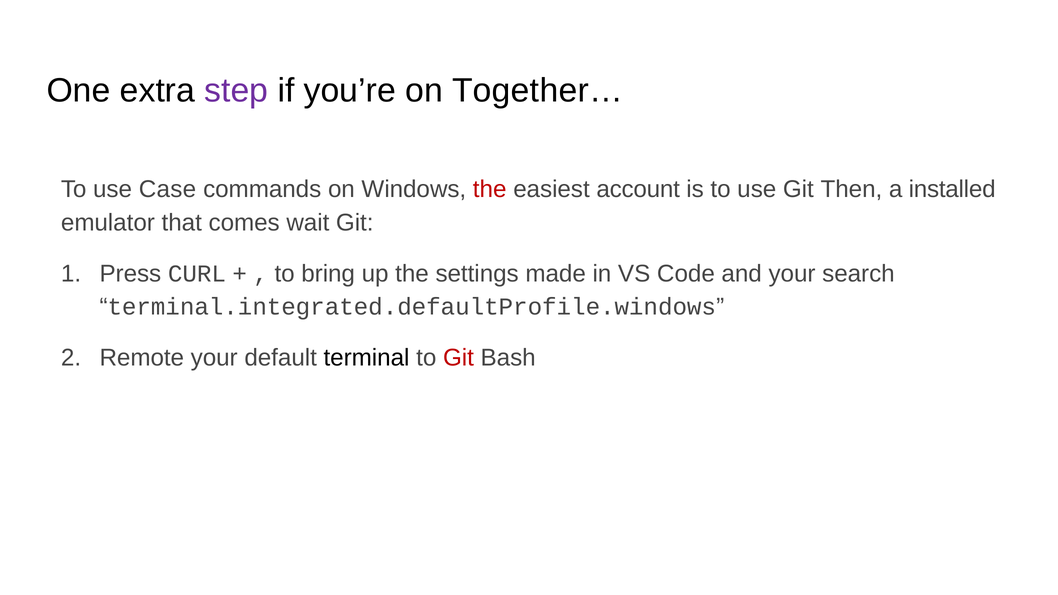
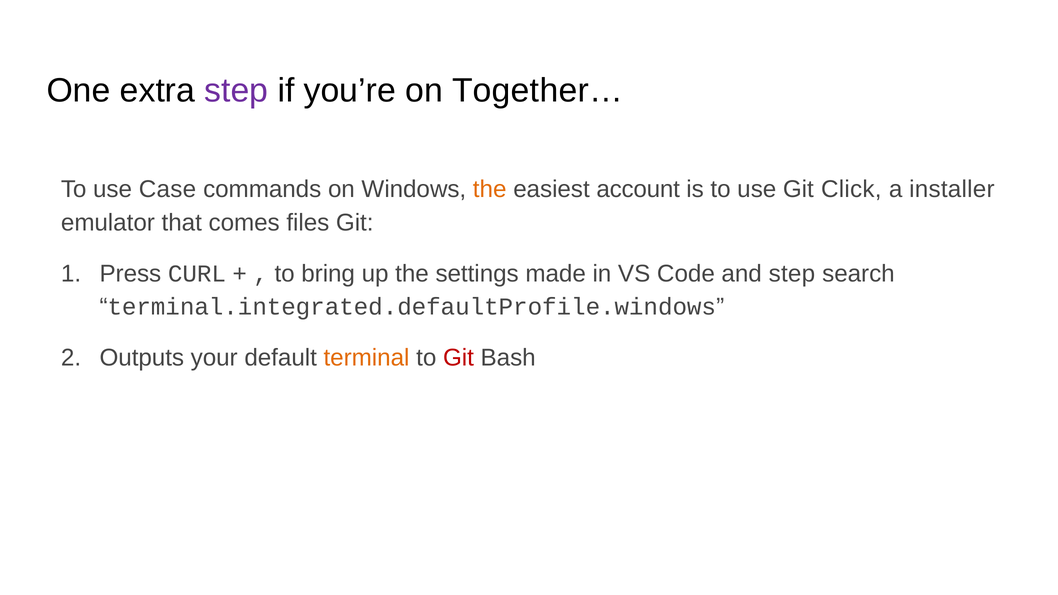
the at (490, 189) colour: red -> orange
Then: Then -> Click
installed: installed -> installer
wait: wait -> files
and your: your -> step
Remote: Remote -> Outputs
terminal colour: black -> orange
